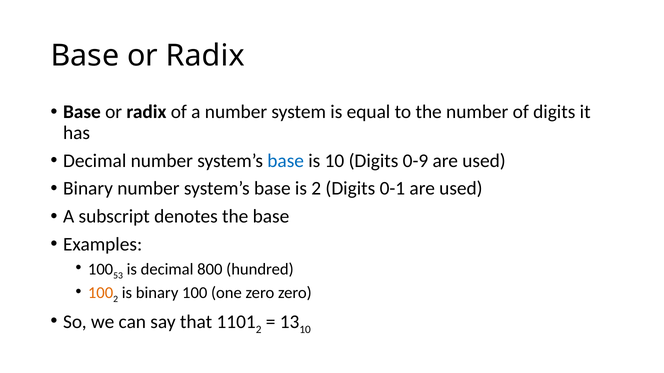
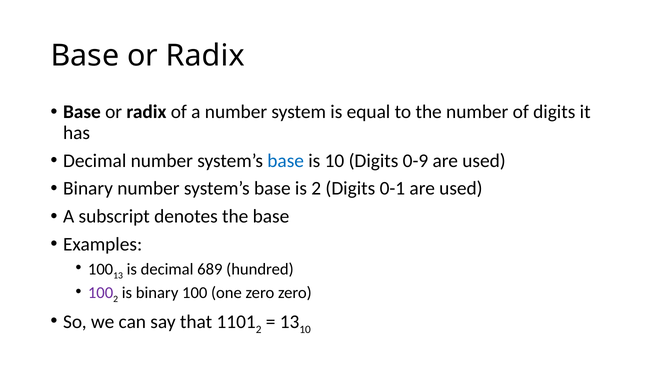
100 53: 53 -> 13
800: 800 -> 689
100 at (101, 293) colour: orange -> purple
